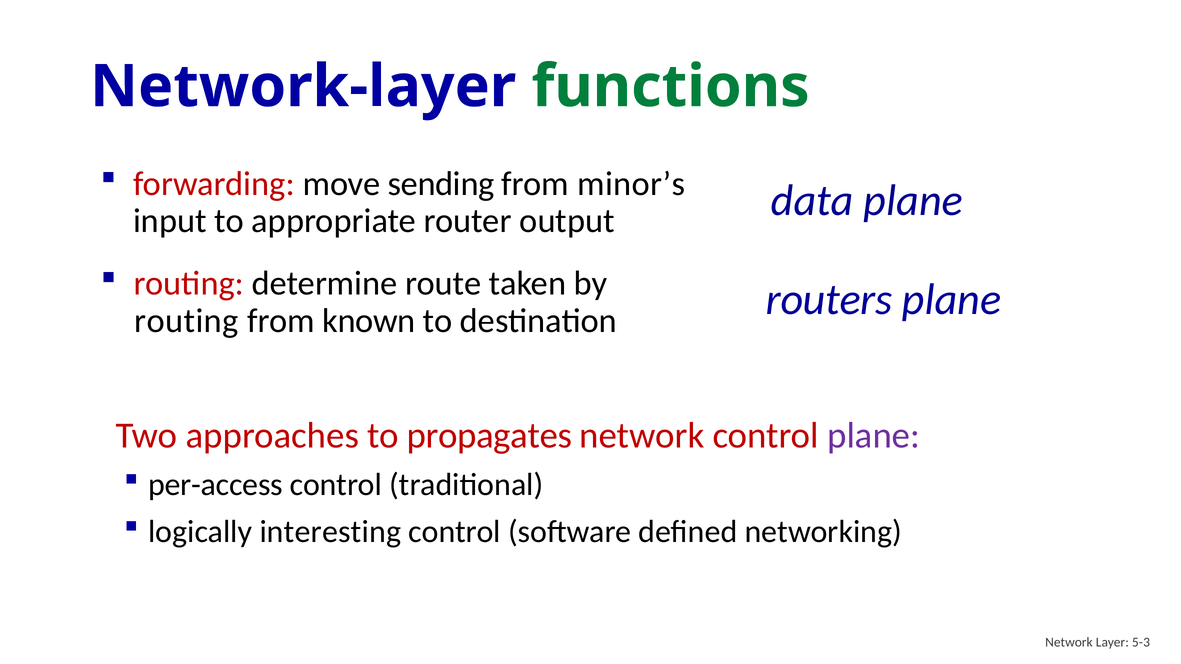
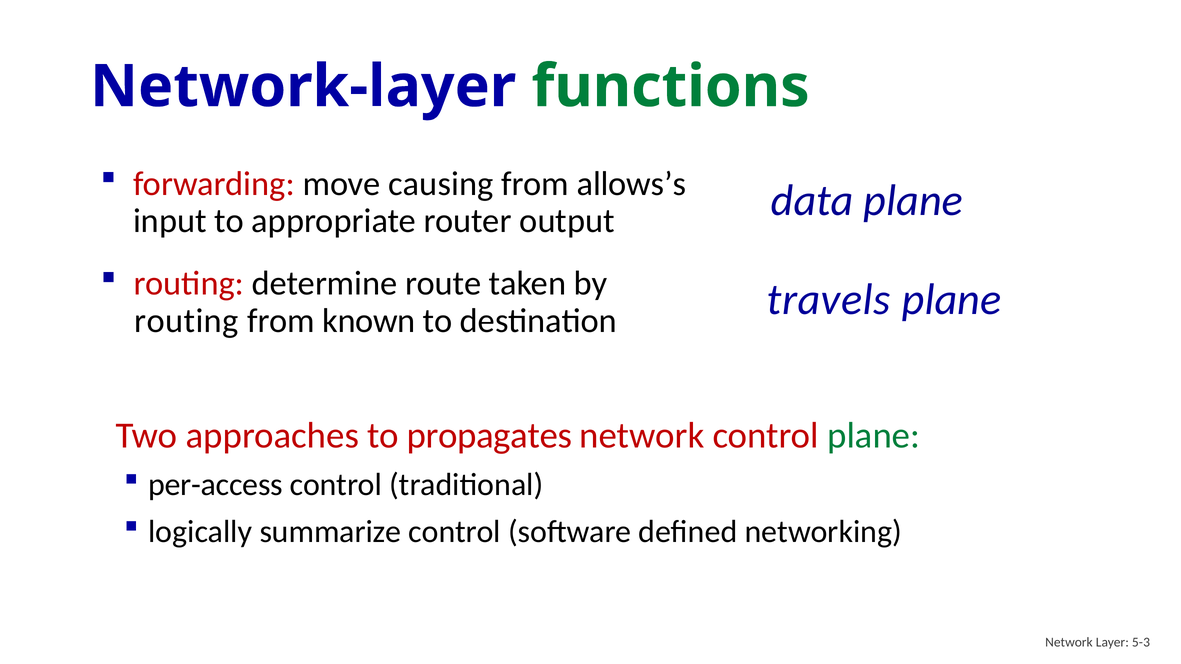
sending: sending -> causing
minor’s: minor’s -> allows’s
routers: routers -> travels
plane at (874, 436) colour: purple -> green
interesting: interesting -> summarize
